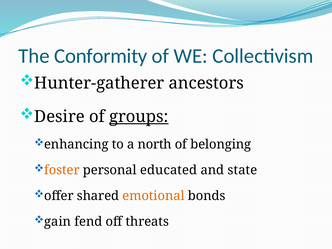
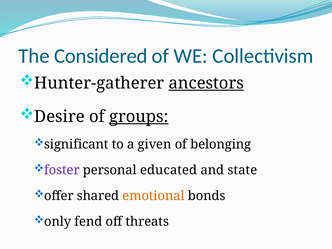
Conformity: Conformity -> Considered
ancestors underline: none -> present
enhancing: enhancing -> significant
north: north -> given
foster colour: orange -> purple
gain: gain -> only
